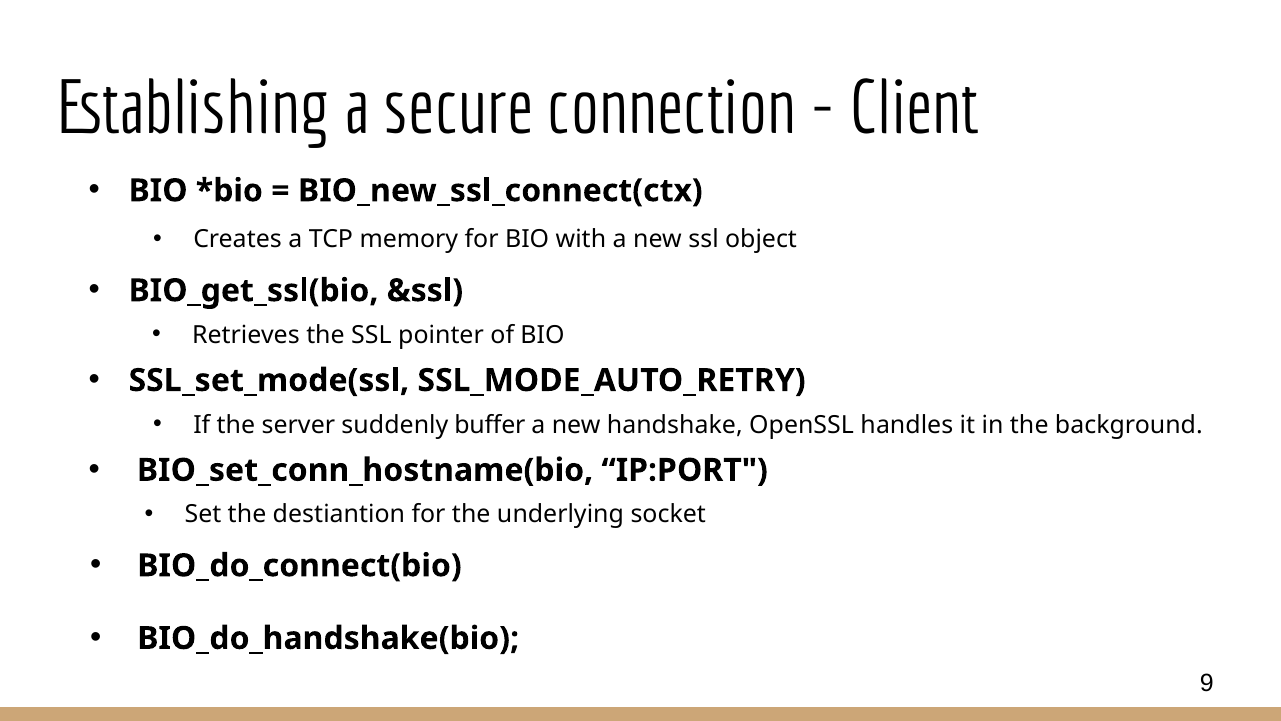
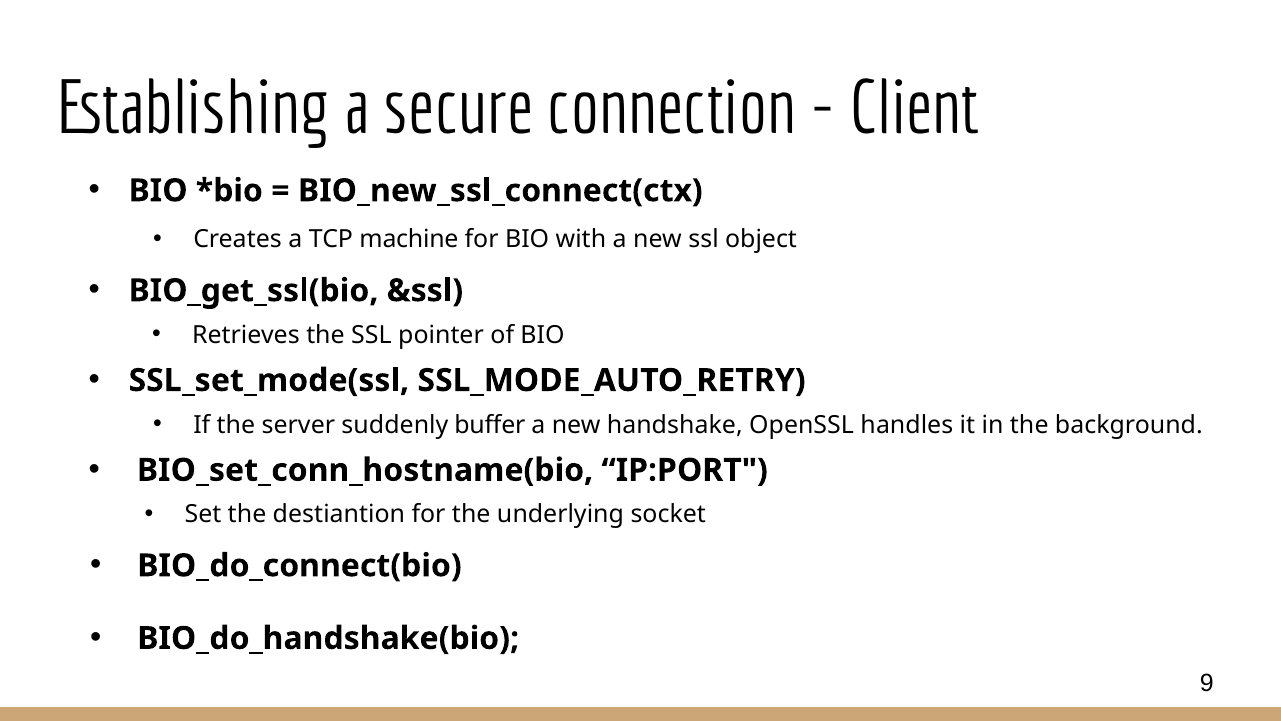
memory: memory -> machine
